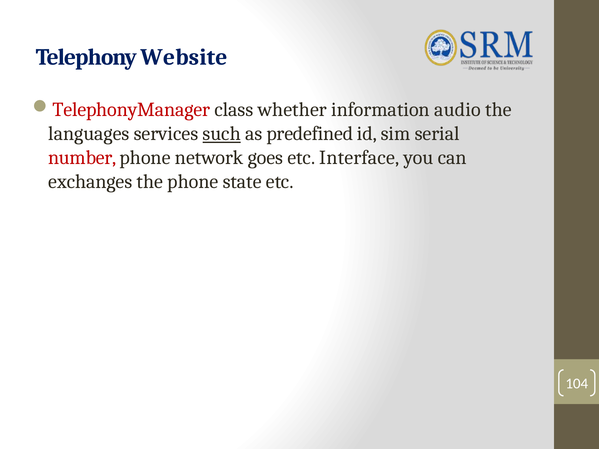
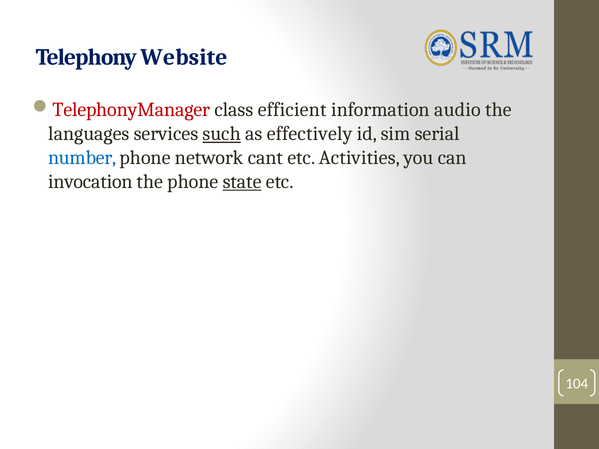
whether: whether -> efficient
predefined: predefined -> effectively
number colour: red -> blue
goes: goes -> cant
Interface: Interface -> Activities
exchanges: exchanges -> invocation
state underline: none -> present
